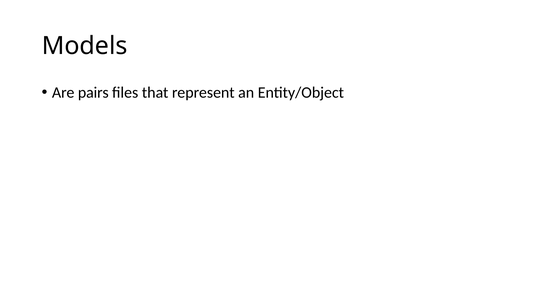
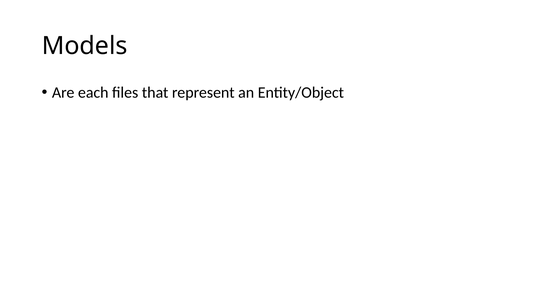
pairs: pairs -> each
